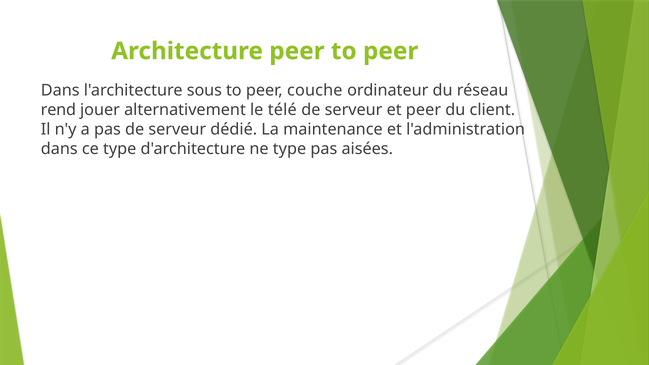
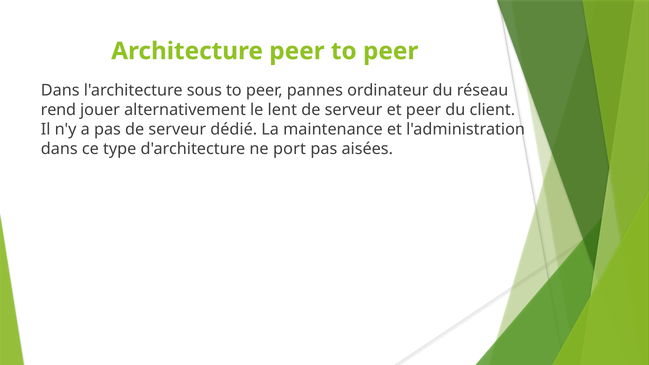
couche: couche -> pannes
télé: télé -> lent
ne type: type -> port
